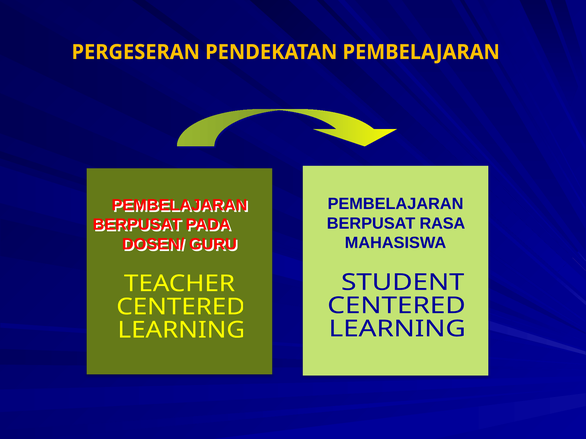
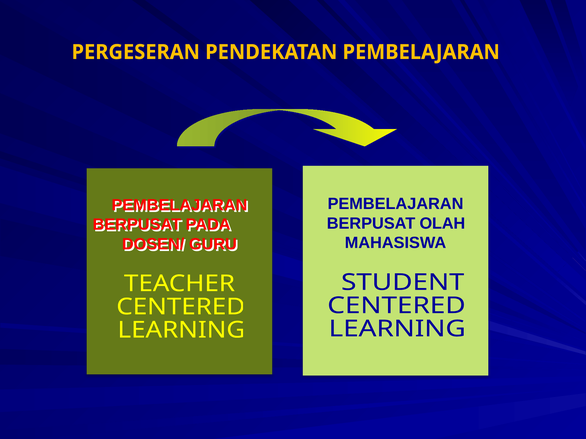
RASA: RASA -> OLAH
